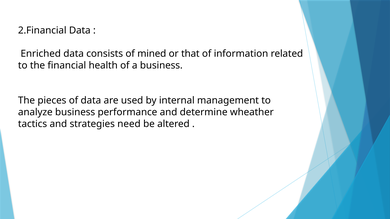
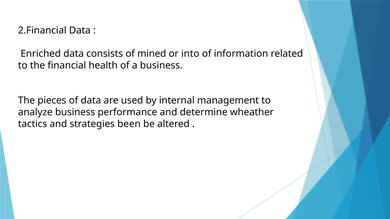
that: that -> into
need: need -> been
